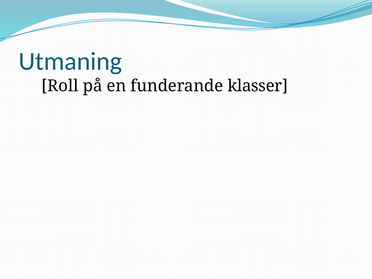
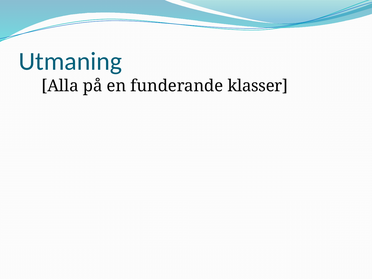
Roll: Roll -> Alla
